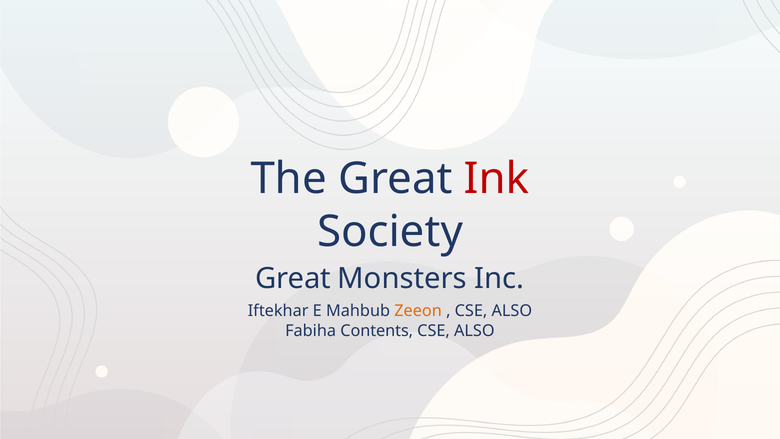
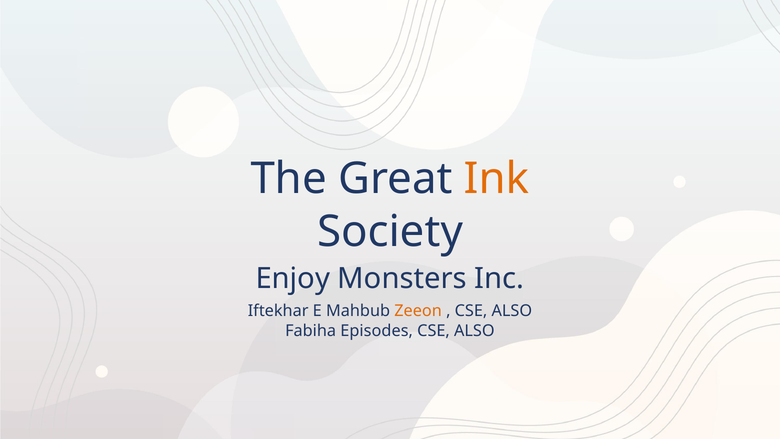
Ink colour: red -> orange
Great at (293, 278): Great -> Enjoy
Contents: Contents -> Episodes
